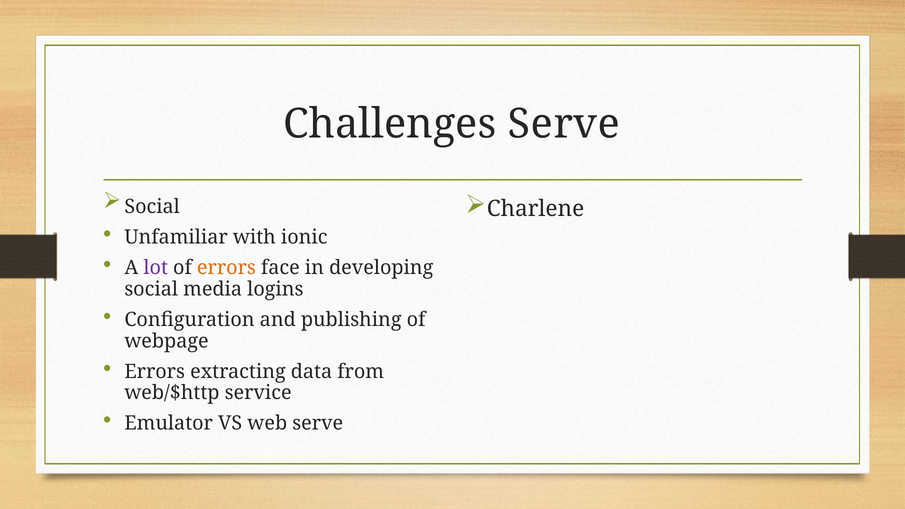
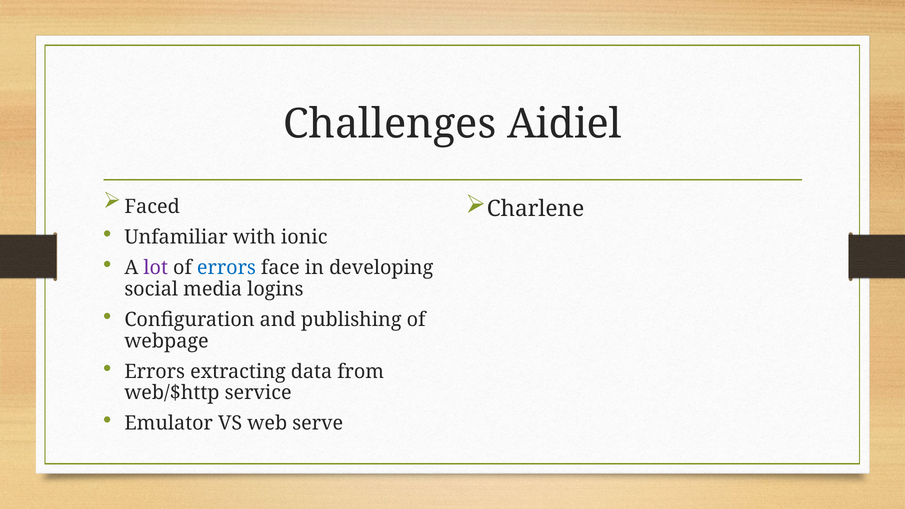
Challenges Serve: Serve -> Aidiel
Social at (152, 207): Social -> Faced
errors at (226, 268) colour: orange -> blue
